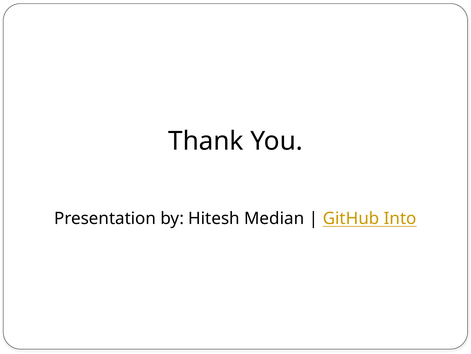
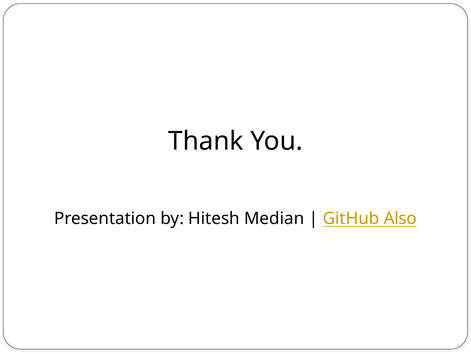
Into: Into -> Also
